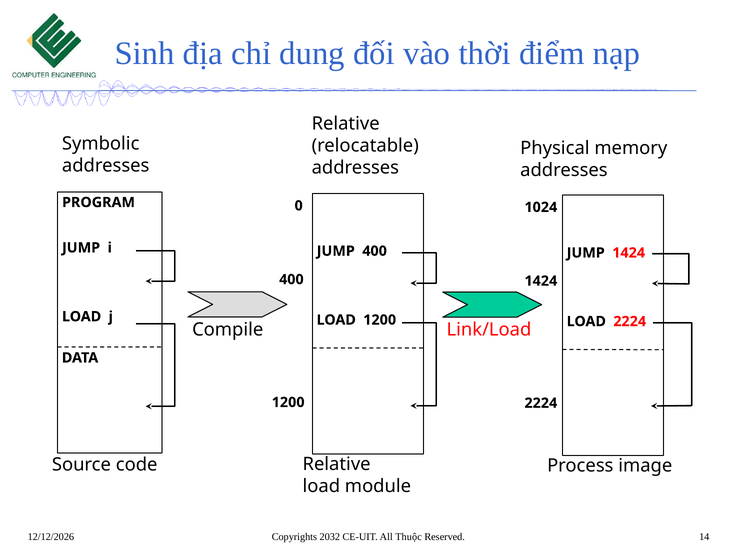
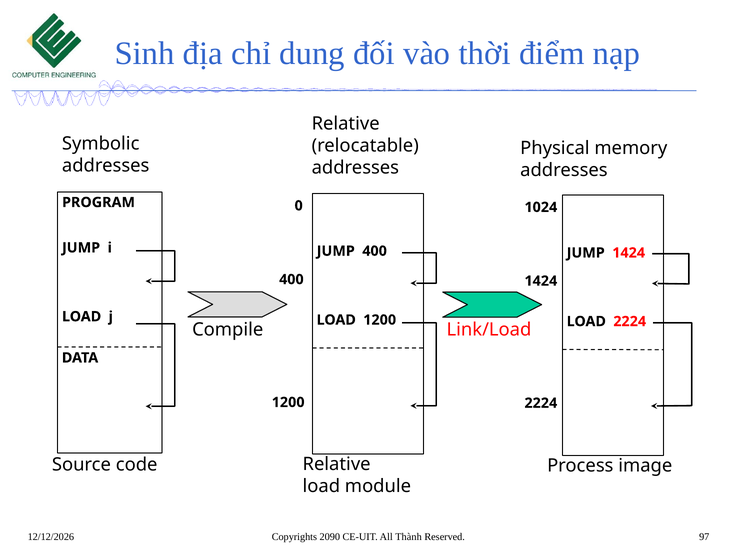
2032: 2032 -> 2090
Thuộc: Thuộc -> Thành
14: 14 -> 97
